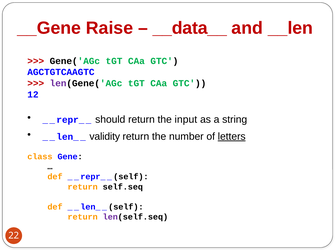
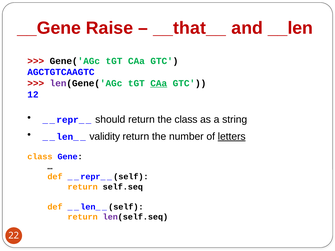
__data__: __data__ -> __that__
CAa at (159, 83) underline: none -> present
the input: input -> class
